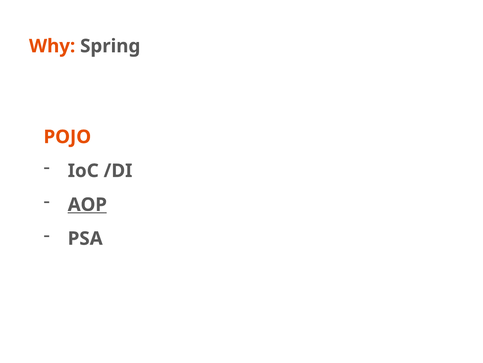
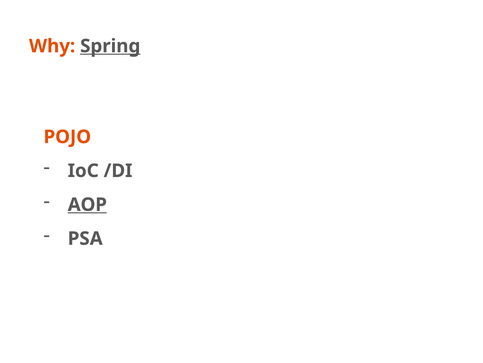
Spring underline: none -> present
